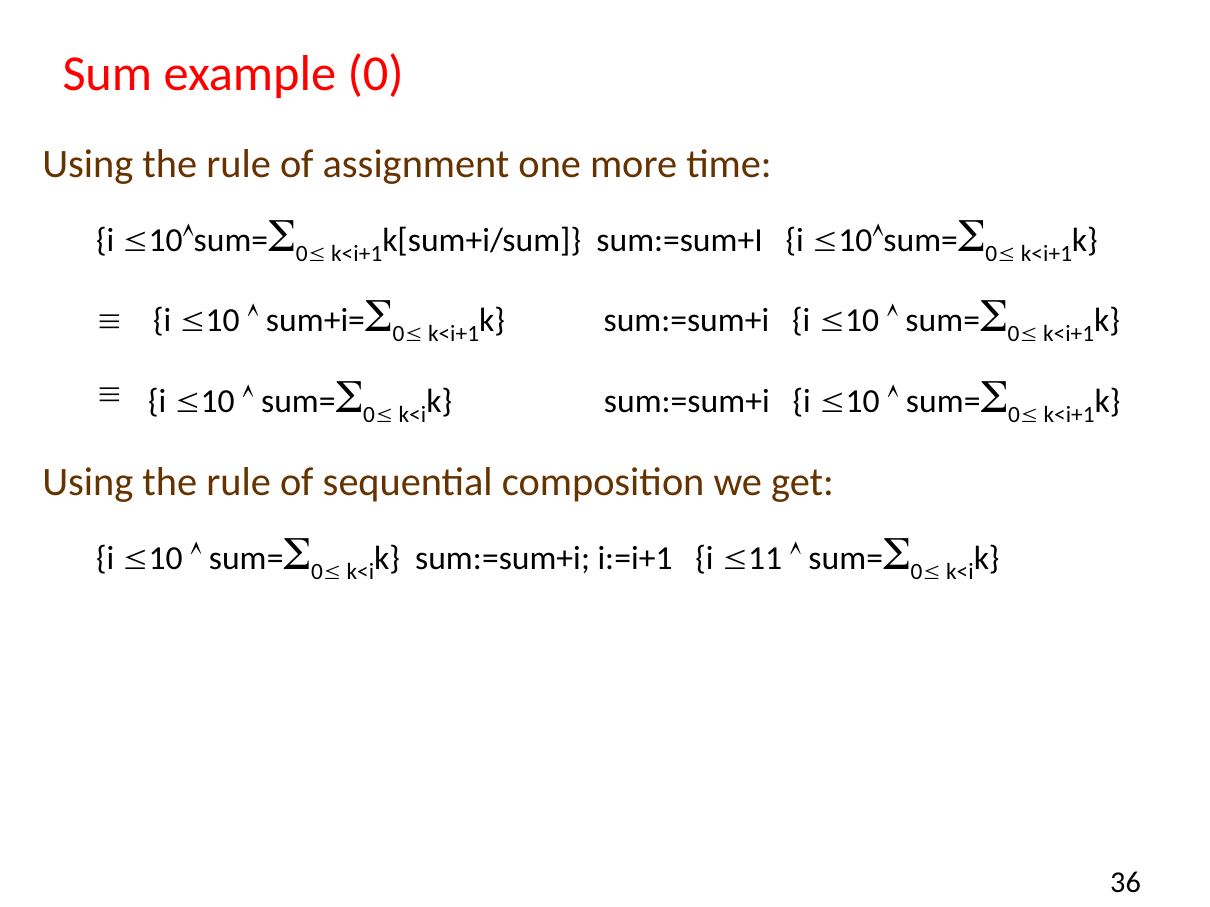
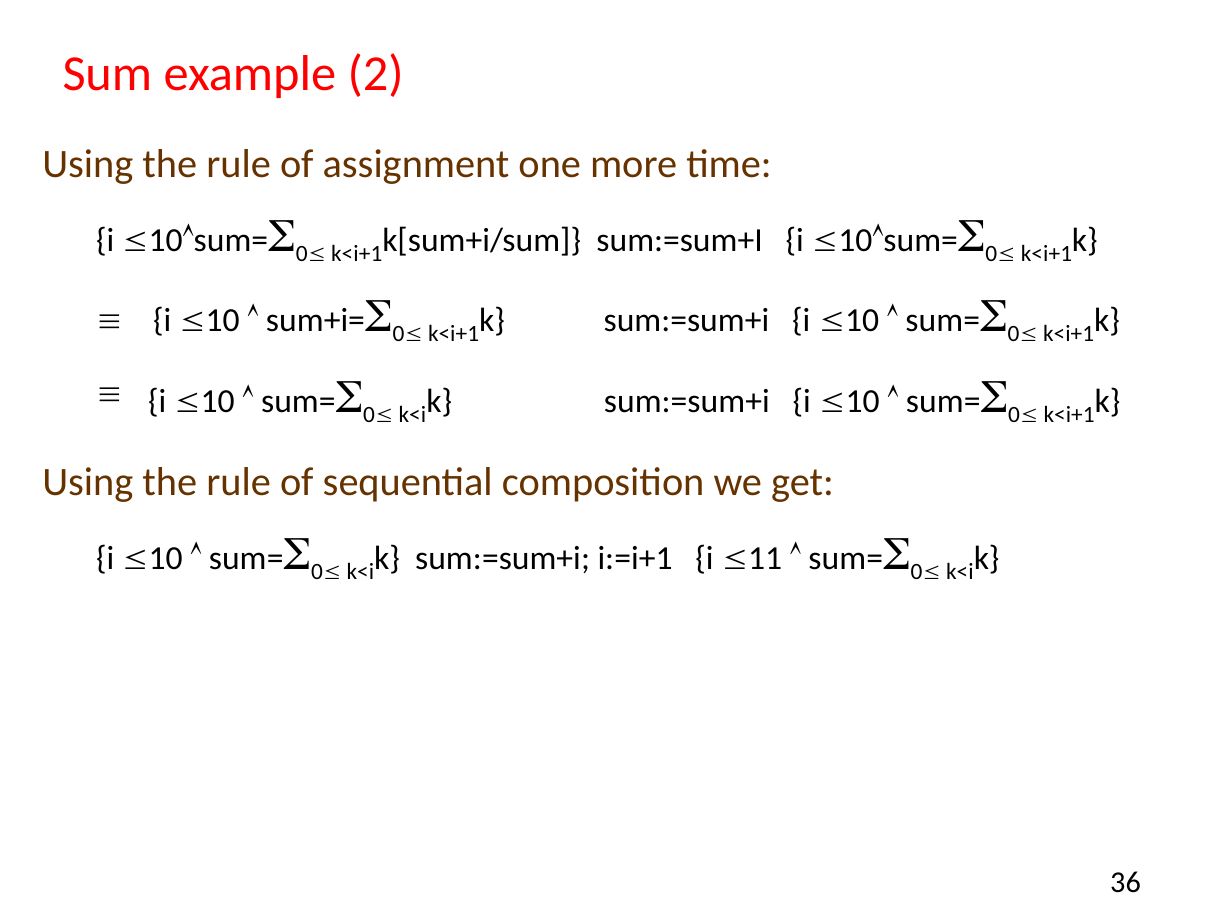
0: 0 -> 2
